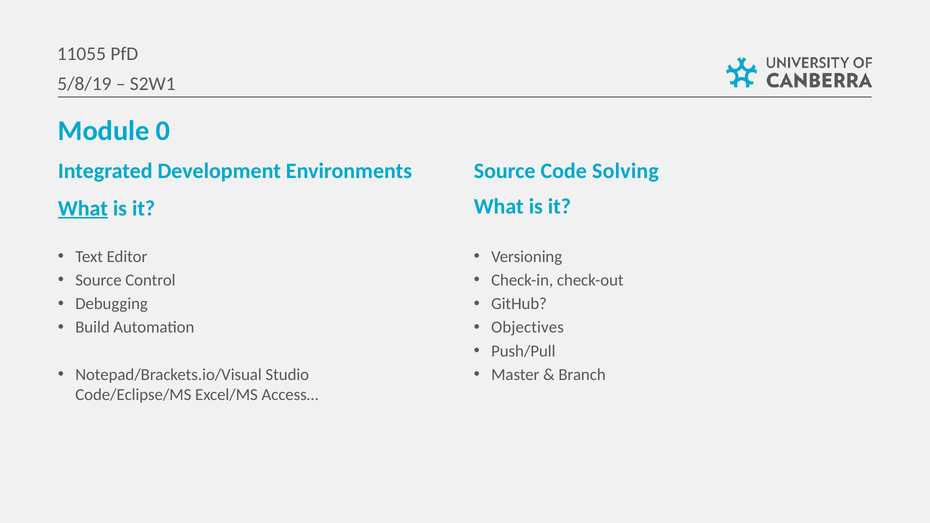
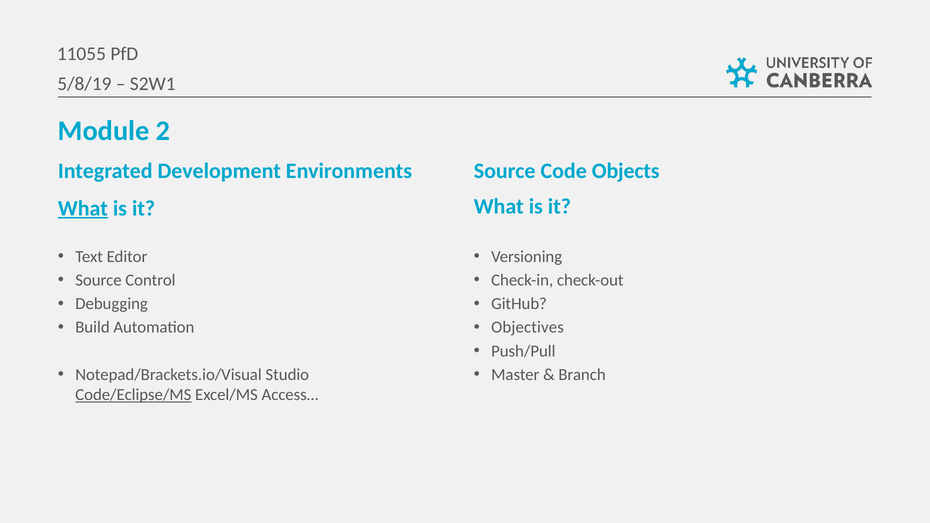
0: 0 -> 2
Solving: Solving -> Objects
Code/Eclipse/MS underline: none -> present
